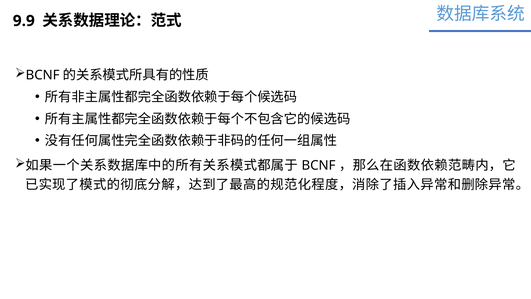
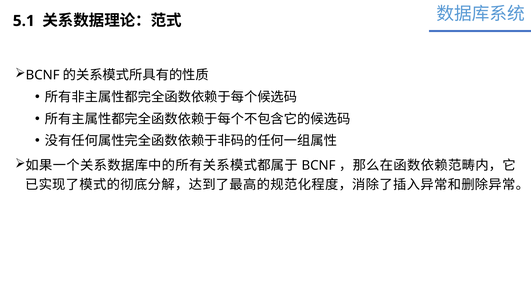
9.9: 9.9 -> 5.1
